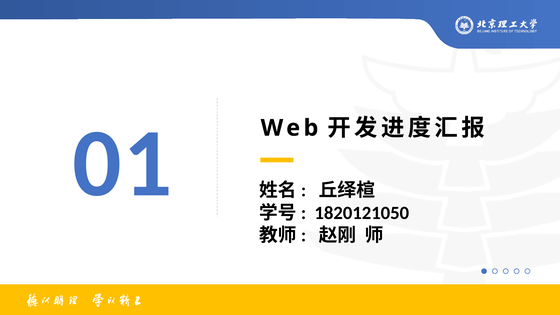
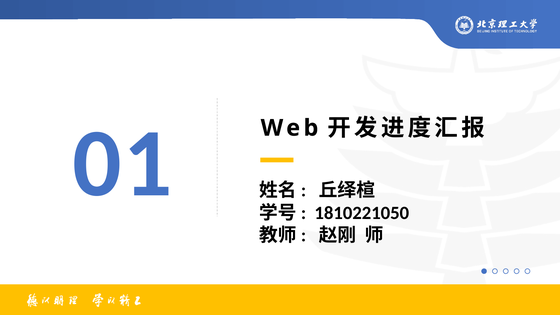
1820121050: 1820121050 -> 1810221050
